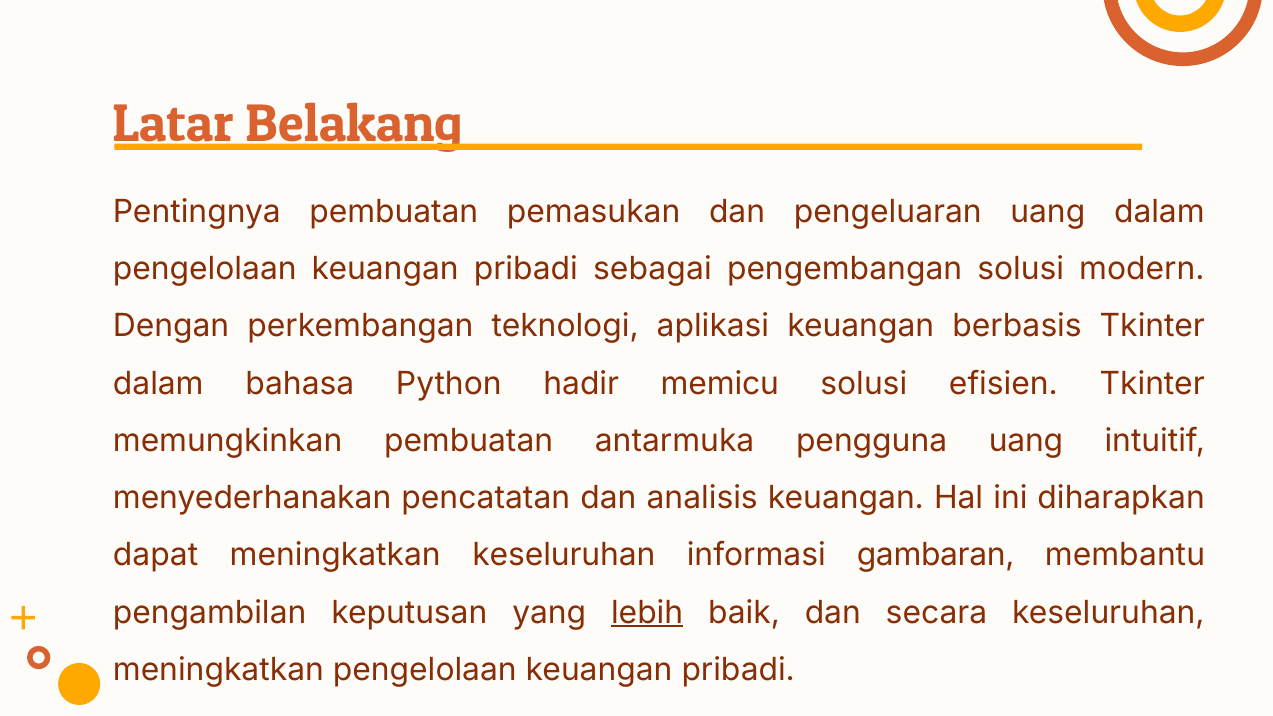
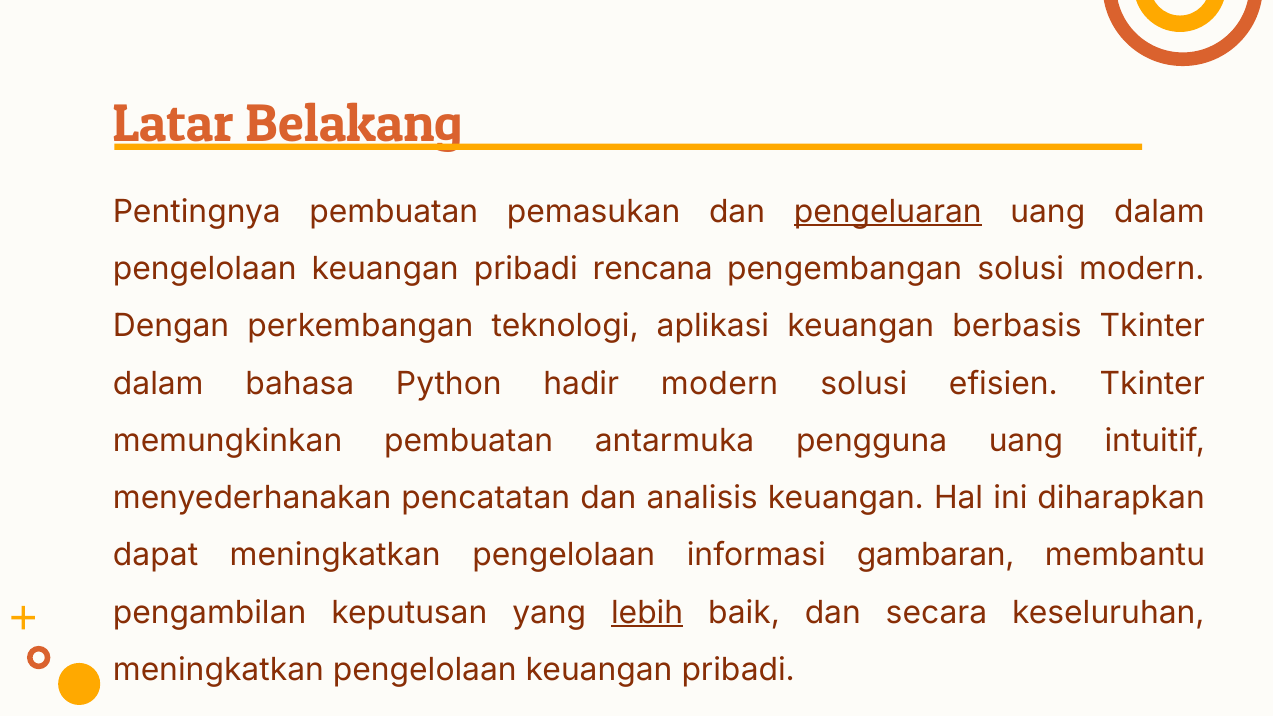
pengeluaran underline: none -> present
sebagai: sebagai -> rencana
hadir memicu: memicu -> modern
dapat meningkatkan keseluruhan: keseluruhan -> pengelolaan
